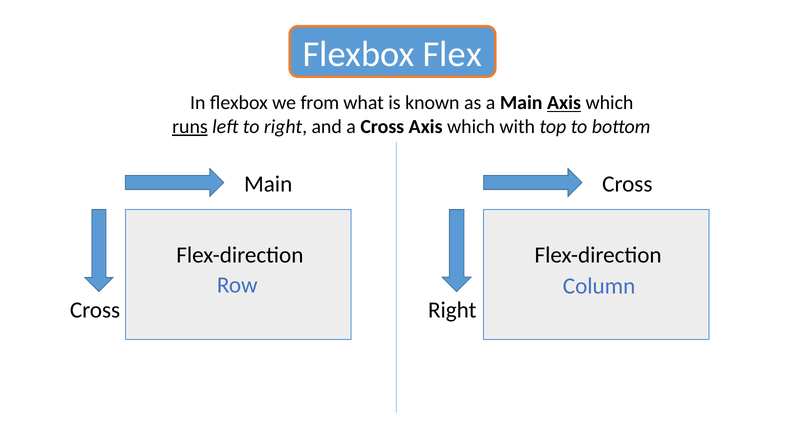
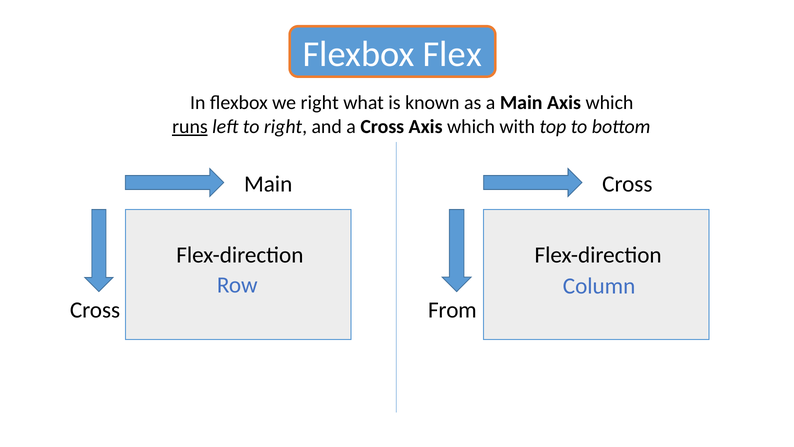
we from: from -> right
Axis at (564, 103) underline: present -> none
Right at (452, 310): Right -> From
